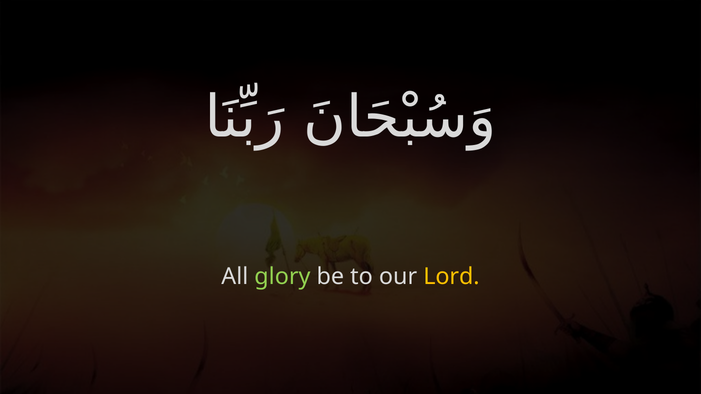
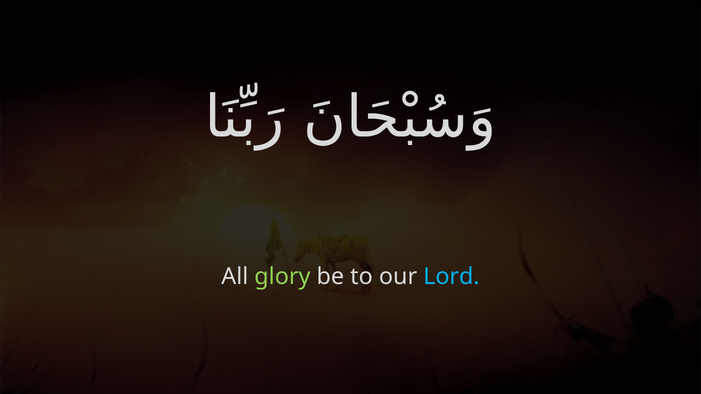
Lord colour: yellow -> light blue
